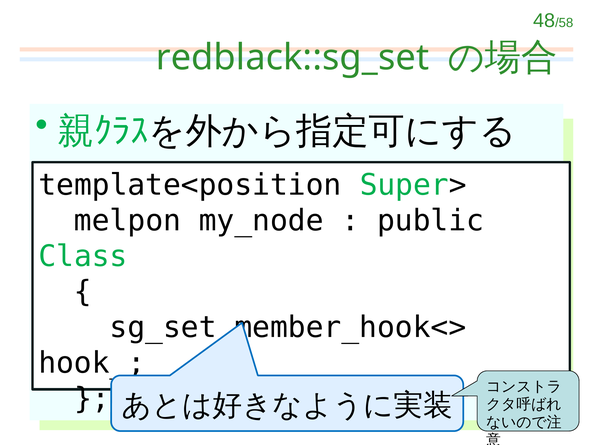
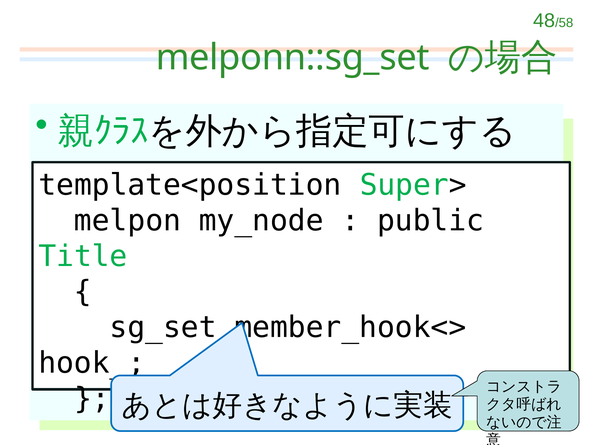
redblack::sg_set: redblack::sg_set -> melponn::sg_set
Class: Class -> Title
